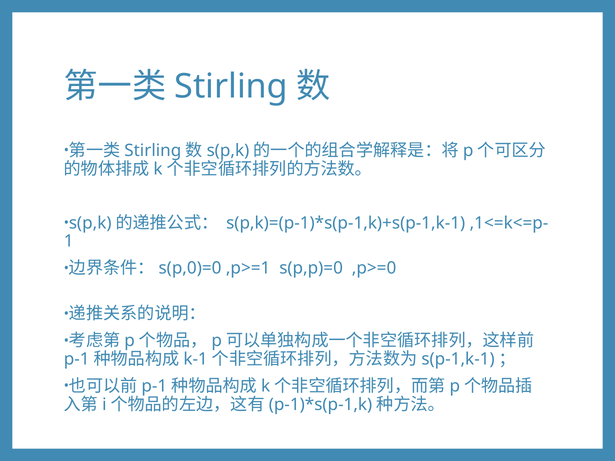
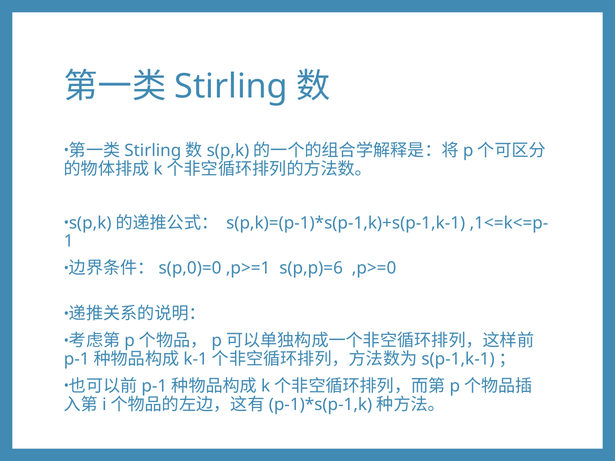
s(p,p)=0: s(p,p)=0 -> s(p,p)=6
